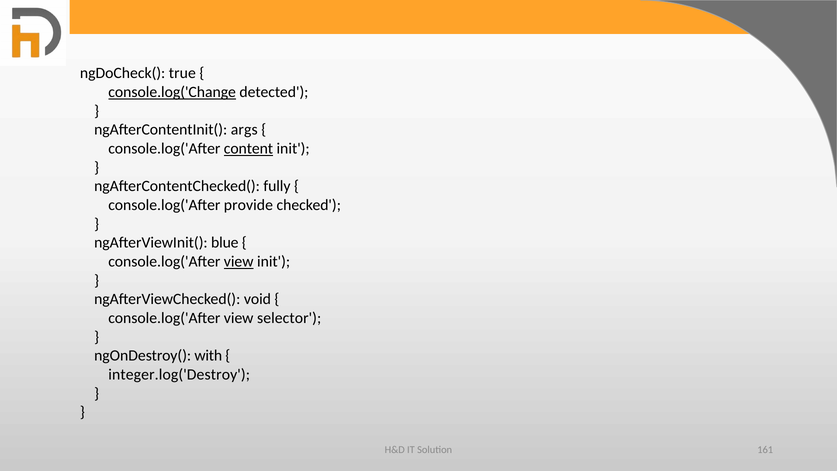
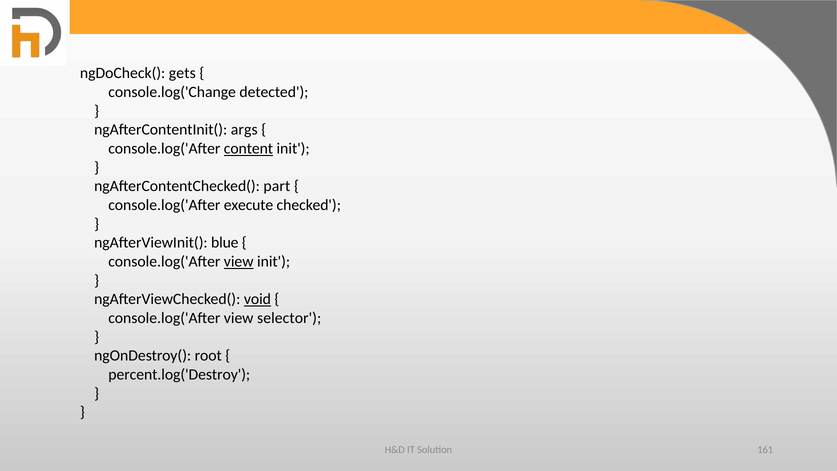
true: true -> gets
console.log('Change underline: present -> none
fully: fully -> part
provide: provide -> execute
void underline: none -> present
with: with -> root
integer.log('Destroy: integer.log('Destroy -> percent.log('Destroy
